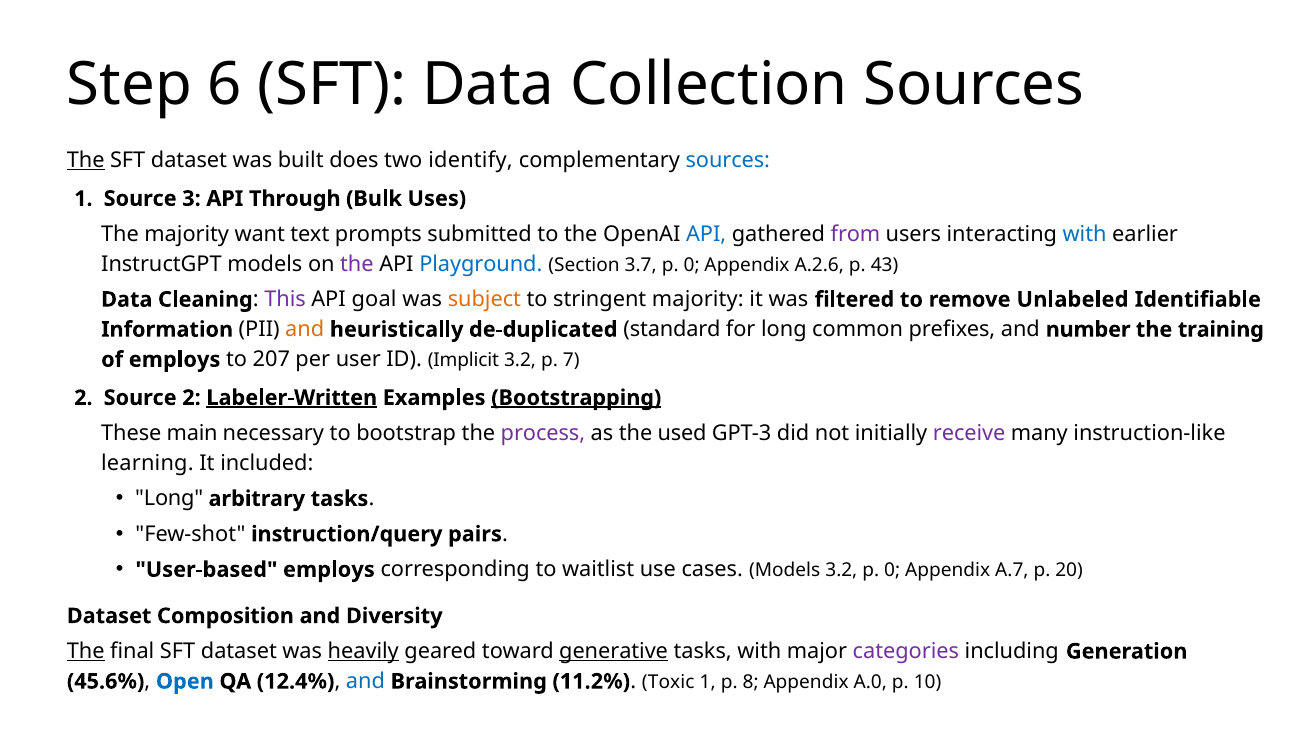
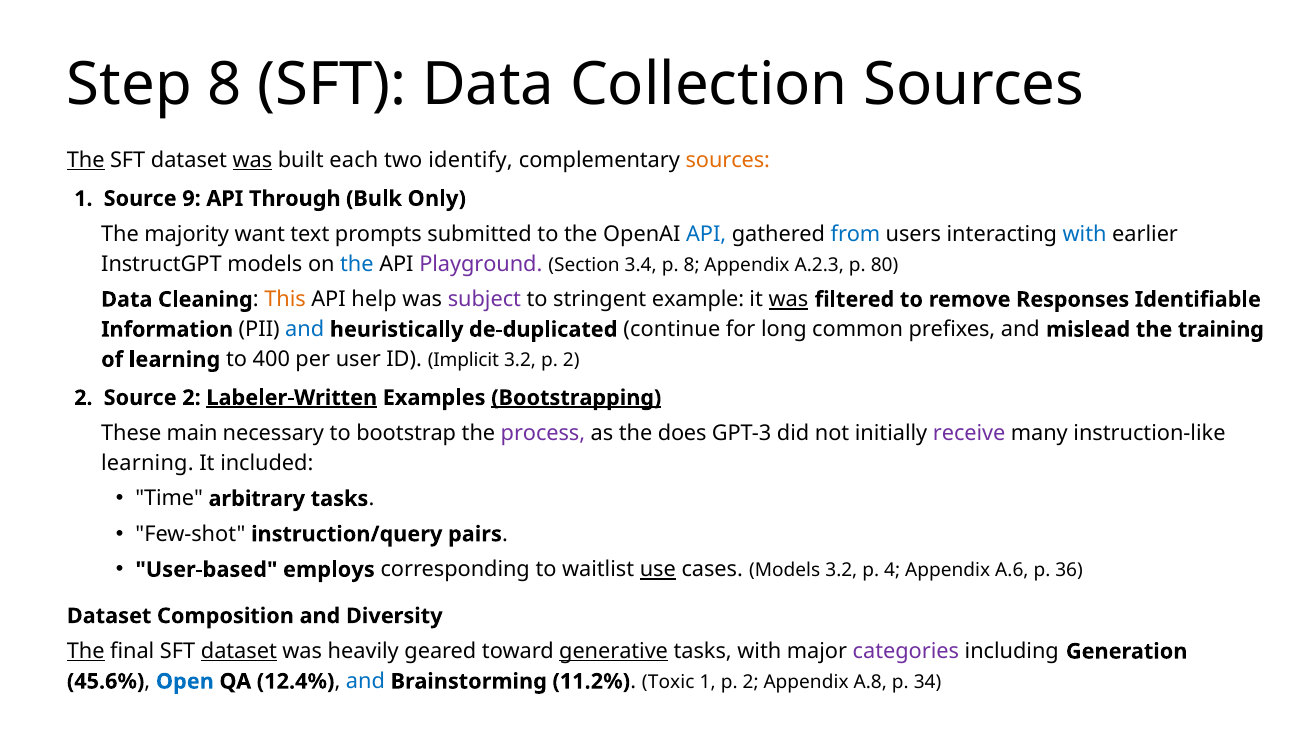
Step 6: 6 -> 8
was at (252, 160) underline: none -> present
does: does -> each
sources at (728, 160) colour: blue -> orange
3: 3 -> 9
Uses: Uses -> Only
from colour: purple -> blue
the at (357, 264) colour: purple -> blue
Playground colour: blue -> purple
3.7: 3.7 -> 3.4
0 at (692, 265): 0 -> 8
A.2.6: A.2.6 -> A.2.3
43: 43 -> 80
This colour: purple -> orange
goal: goal -> help
subject colour: orange -> purple
stringent majority: majority -> example
was at (788, 300) underline: none -> present
Unlabeled: Unlabeled -> Responses
and at (305, 330) colour: orange -> blue
standard: standard -> continue
number: number -> mislead
of employs: employs -> learning
207: 207 -> 400
3.2 p 7: 7 -> 2
used: used -> does
Long at (169, 499): Long -> Time
use underline: none -> present
3.2 p 0: 0 -> 4
A.7: A.7 -> A.6
20: 20 -> 36
dataset at (239, 652) underline: none -> present
heavily underline: present -> none
1 p 8: 8 -> 2
A.0: A.0 -> A.8
10: 10 -> 34
